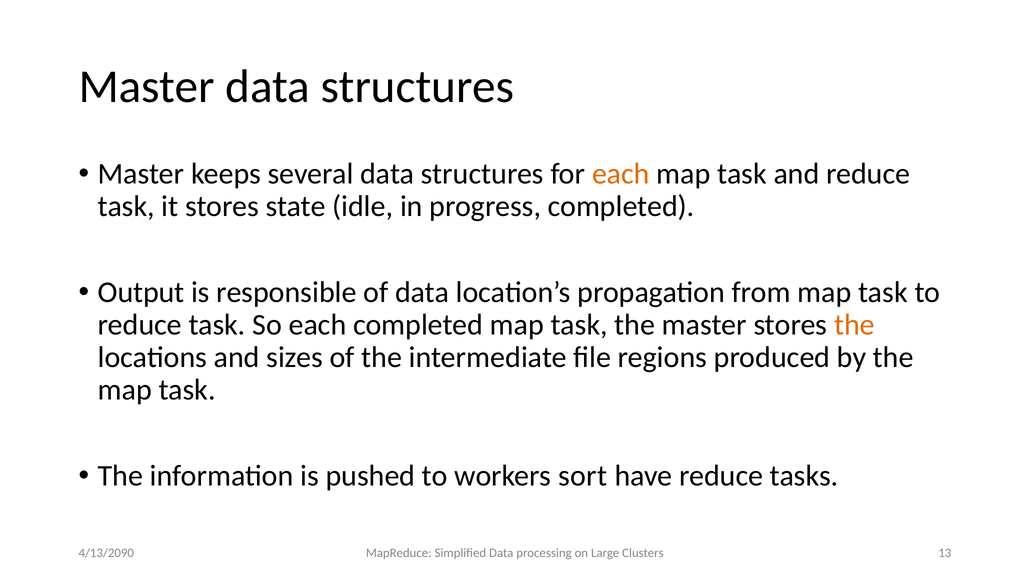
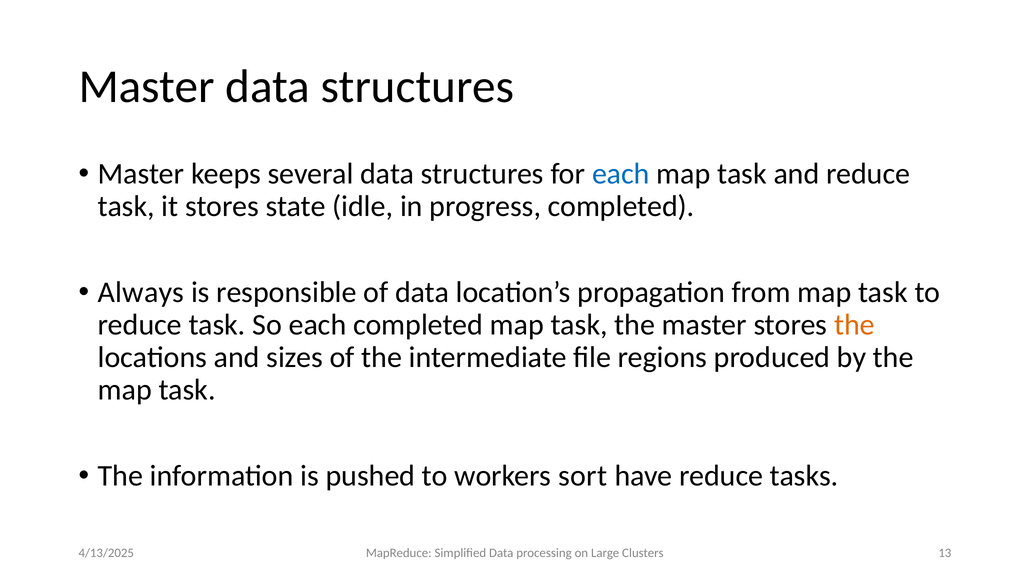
each at (621, 174) colour: orange -> blue
Output: Output -> Always
4/13/2090: 4/13/2090 -> 4/13/2025
